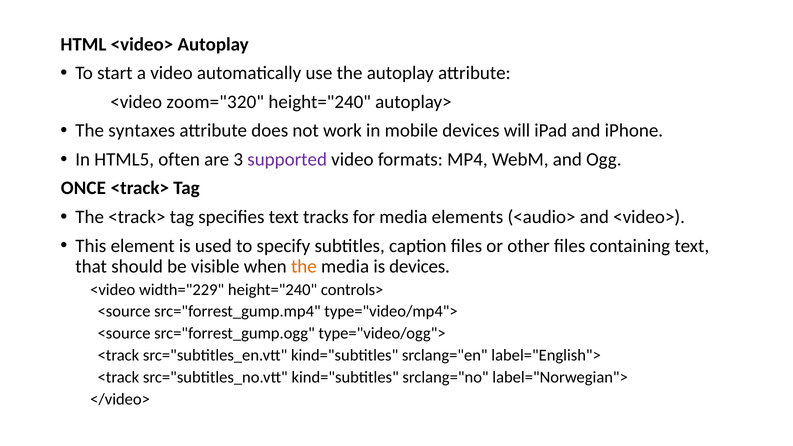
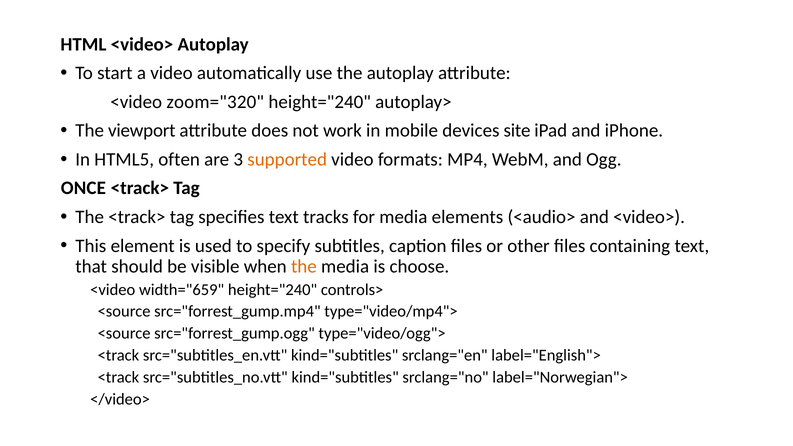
syntaxes: syntaxes -> viewport
will: will -> site
supported colour: purple -> orange
is devices: devices -> choose
width="229: width="229 -> width="659
